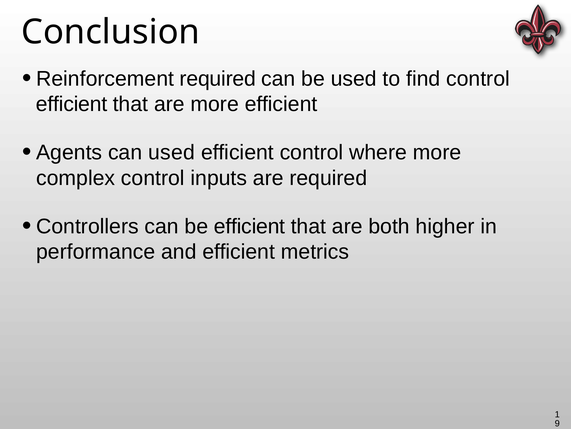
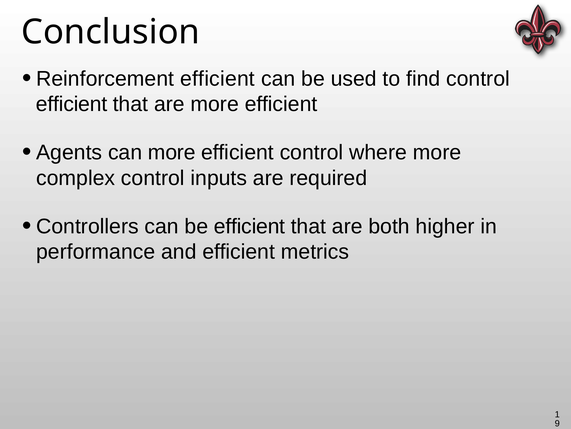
Reinforcement required: required -> efficient
can used: used -> more
